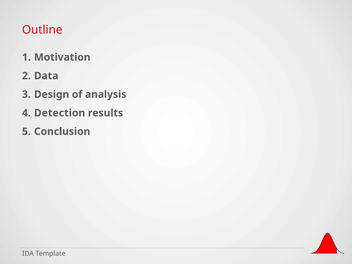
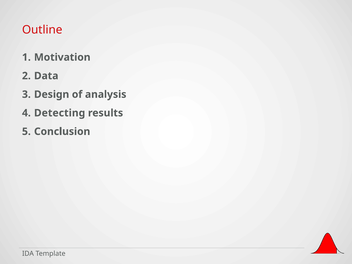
Detection: Detection -> Detecting
